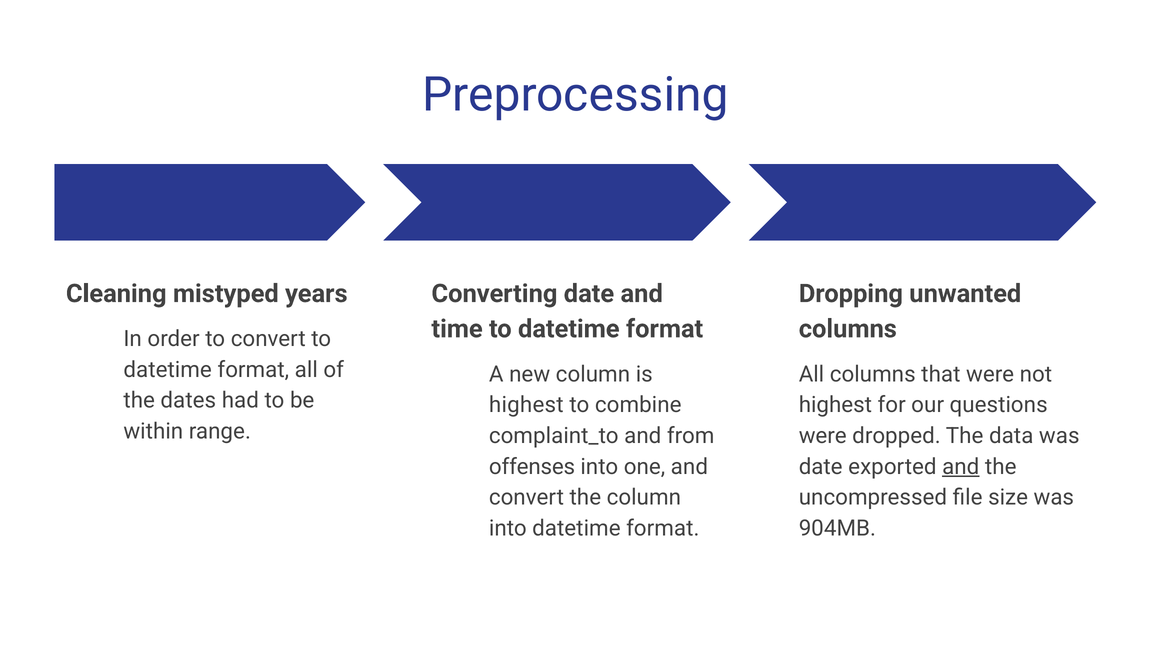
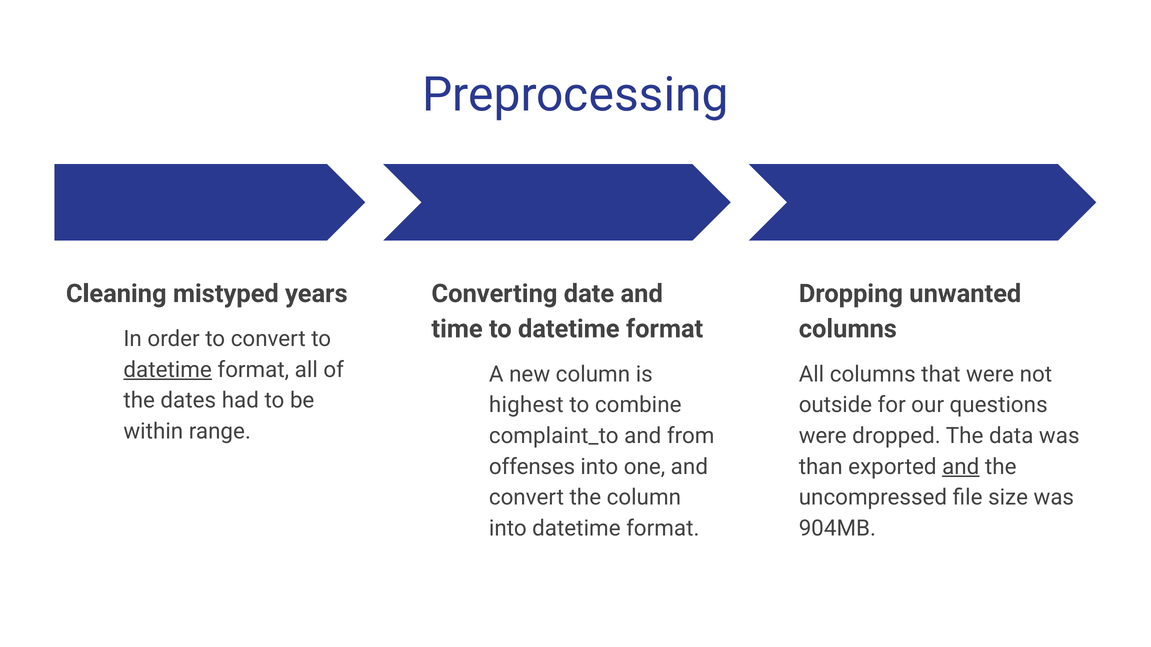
datetime at (168, 370) underline: none -> present
highest at (835, 405): highest -> outside
date at (821, 467): date -> than
